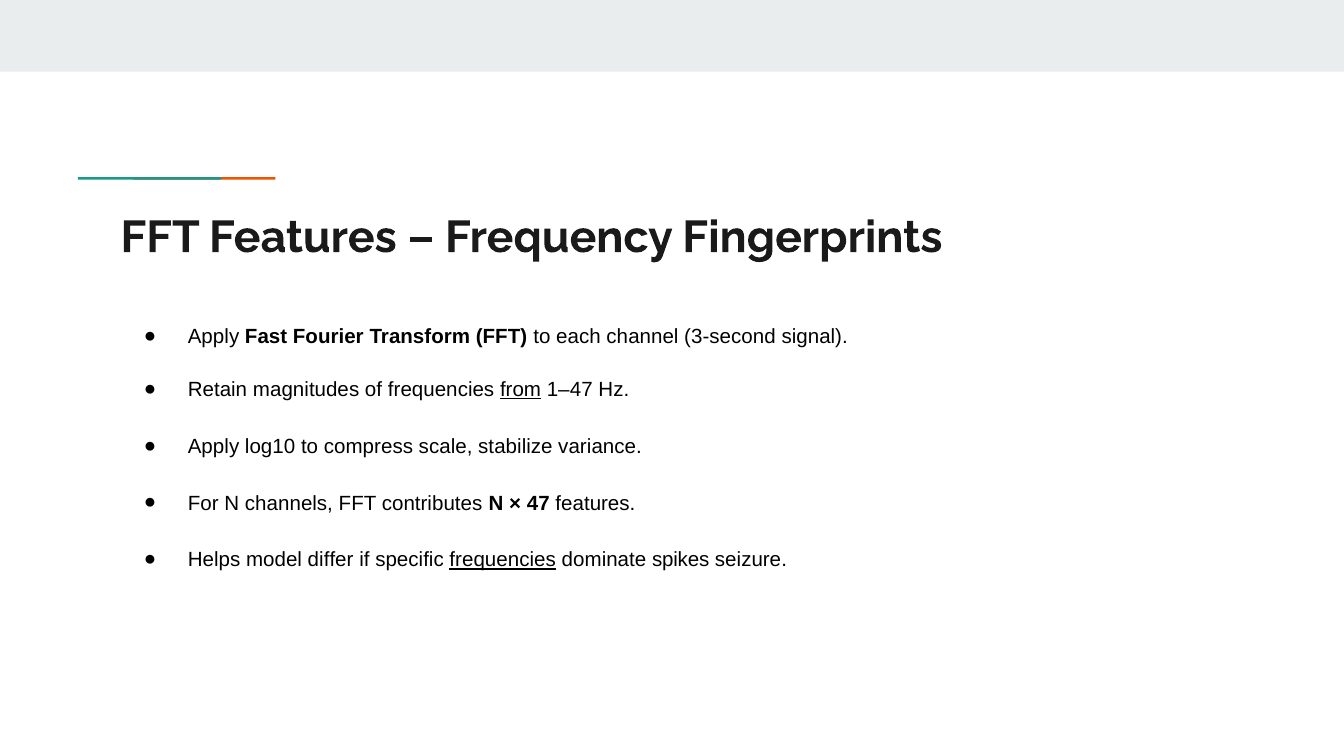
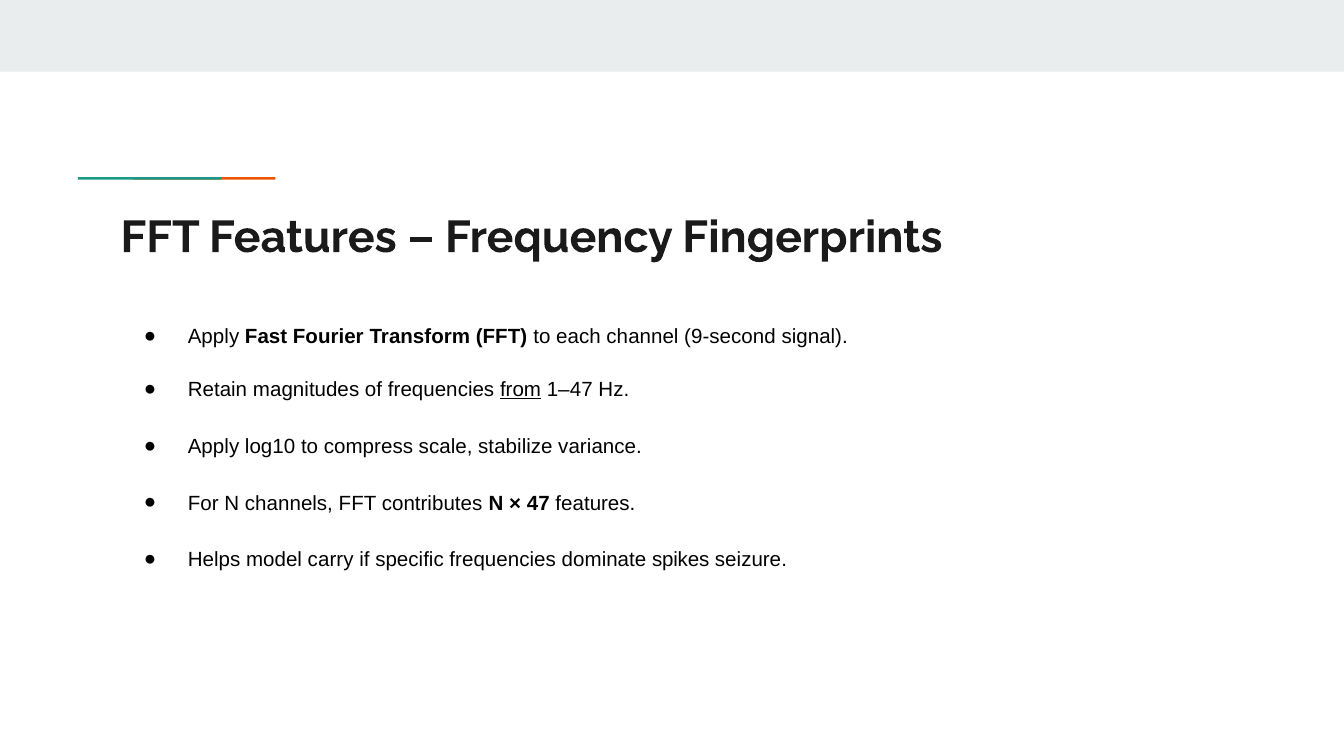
3-second: 3-second -> 9-second
differ: differ -> carry
frequencies at (503, 560) underline: present -> none
